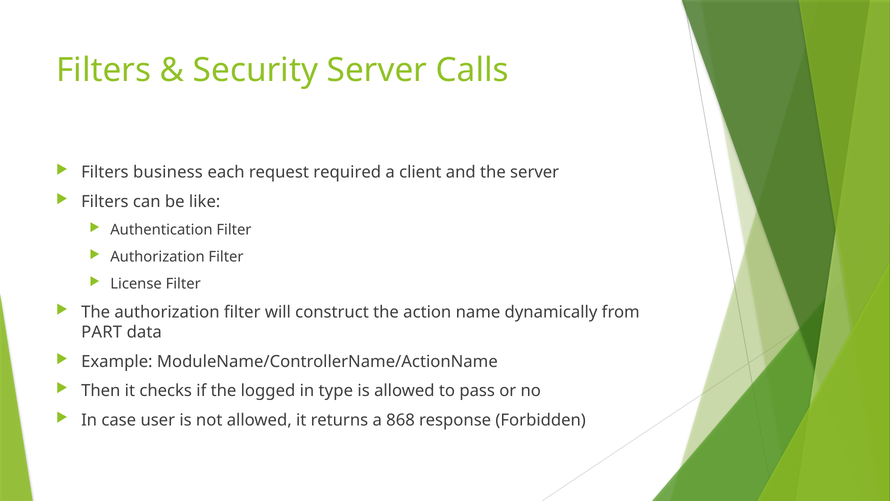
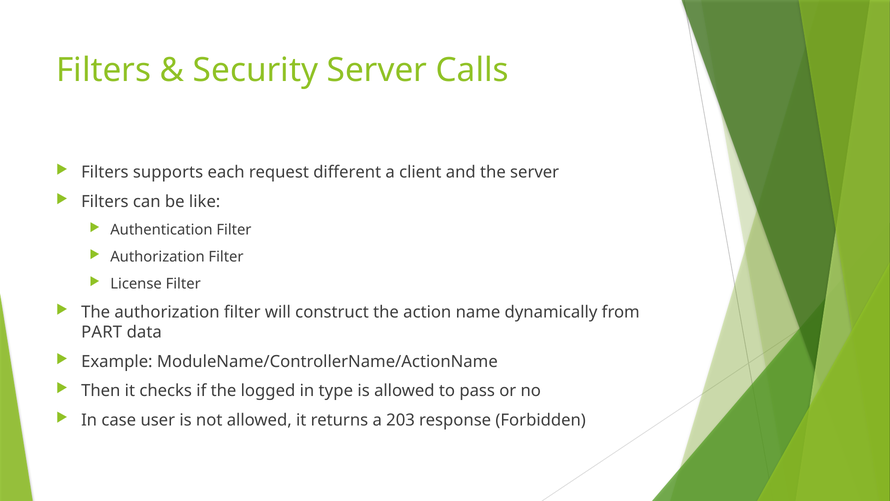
business: business -> supports
required: required -> different
868: 868 -> 203
